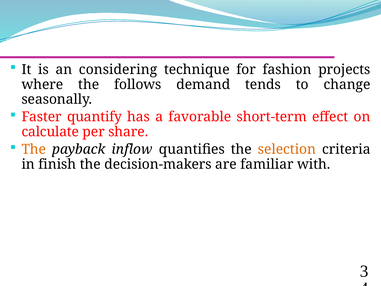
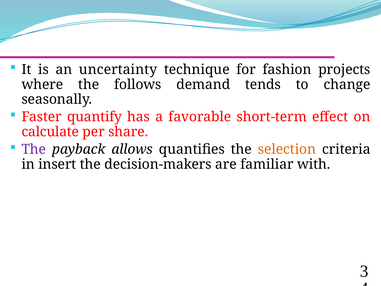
considering: considering -> uncertainty
The at (34, 149) colour: orange -> purple
inflow: inflow -> allows
finish: finish -> insert
